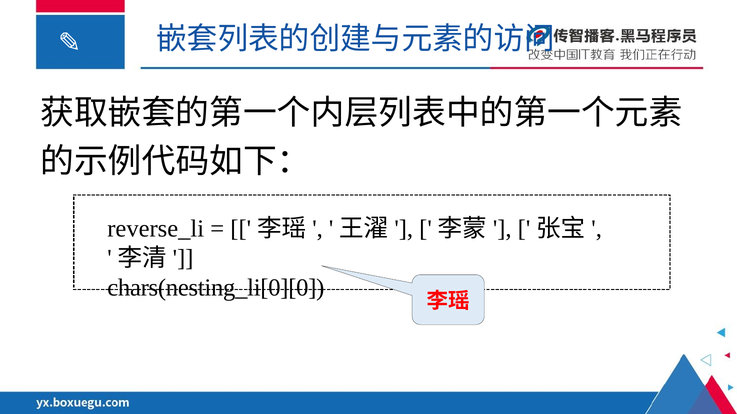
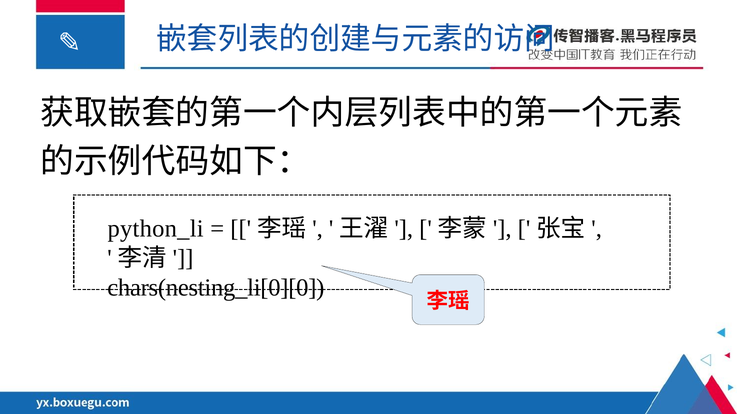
reverse_li: reverse_li -> python_li
